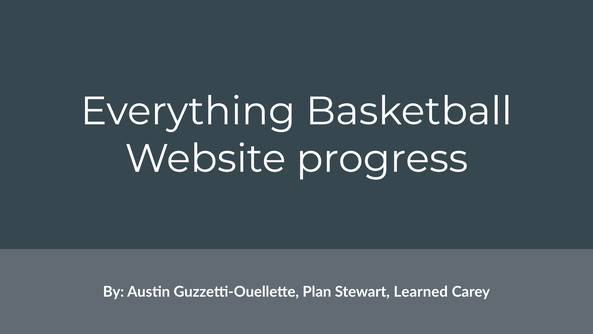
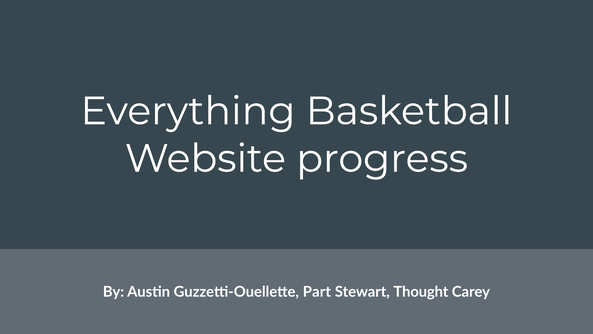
Plan: Plan -> Part
Learned: Learned -> Thought
